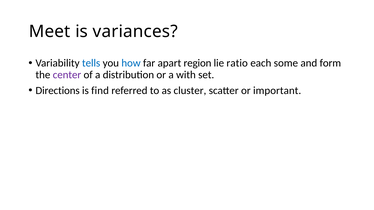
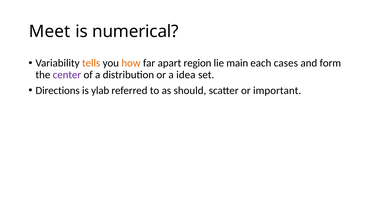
variances: variances -> numerical
tells colour: blue -> orange
how colour: blue -> orange
ratio: ratio -> main
some: some -> cases
with: with -> idea
find: find -> ylab
cluster: cluster -> should
